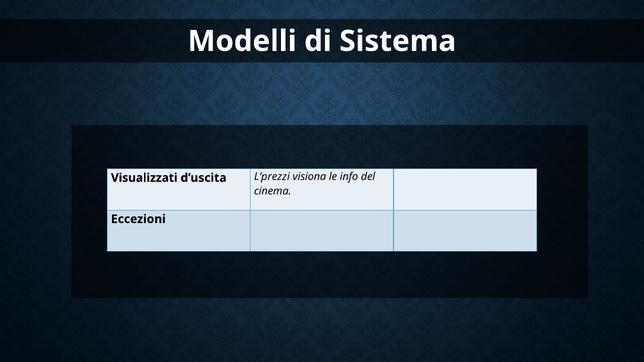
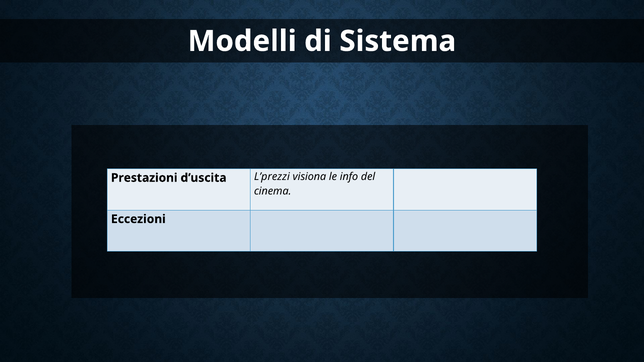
Visualizzati: Visualizzati -> Prestazioni
